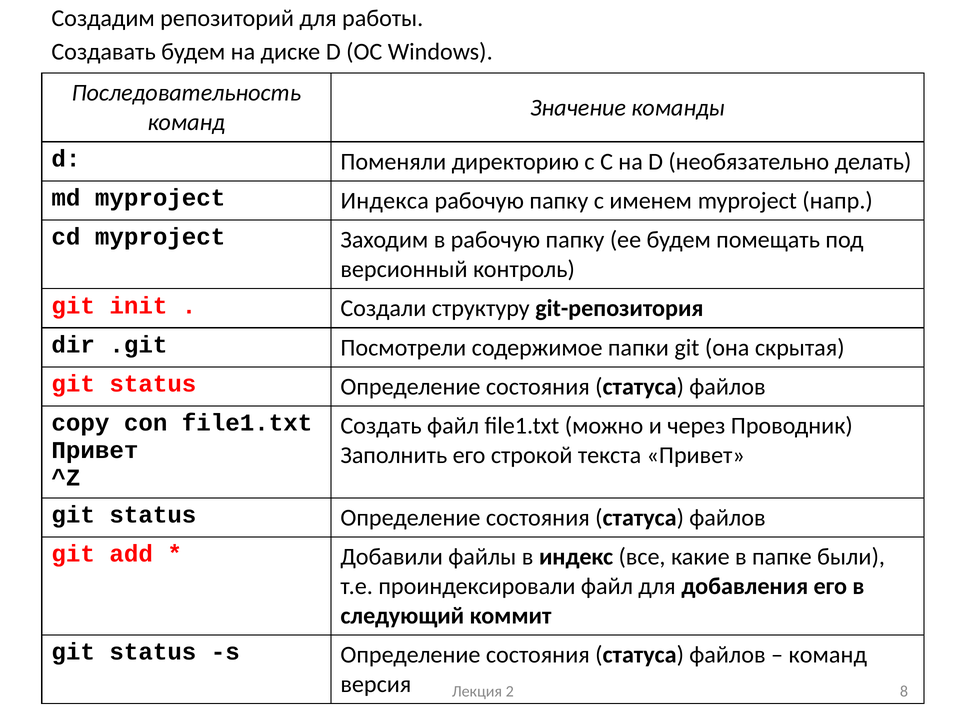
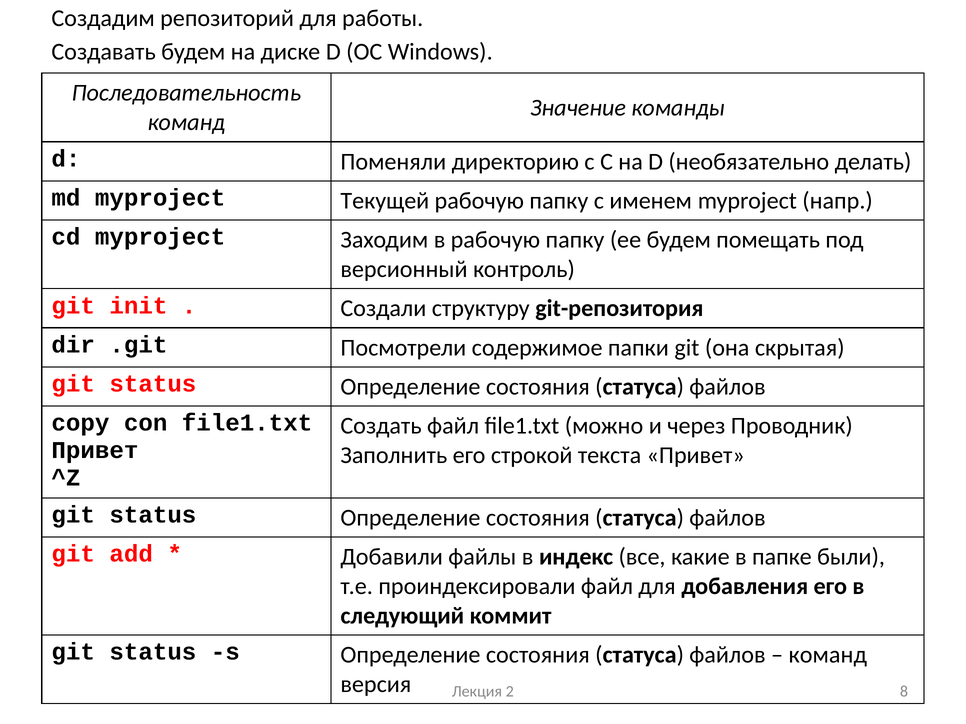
Индекса: Индекса -> Текущей
